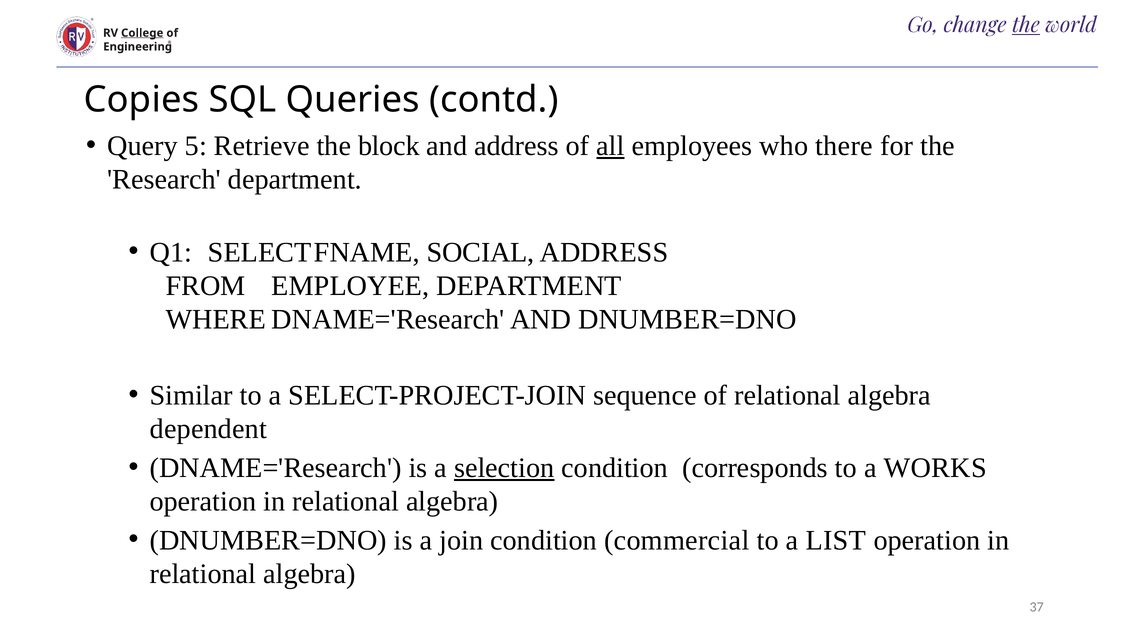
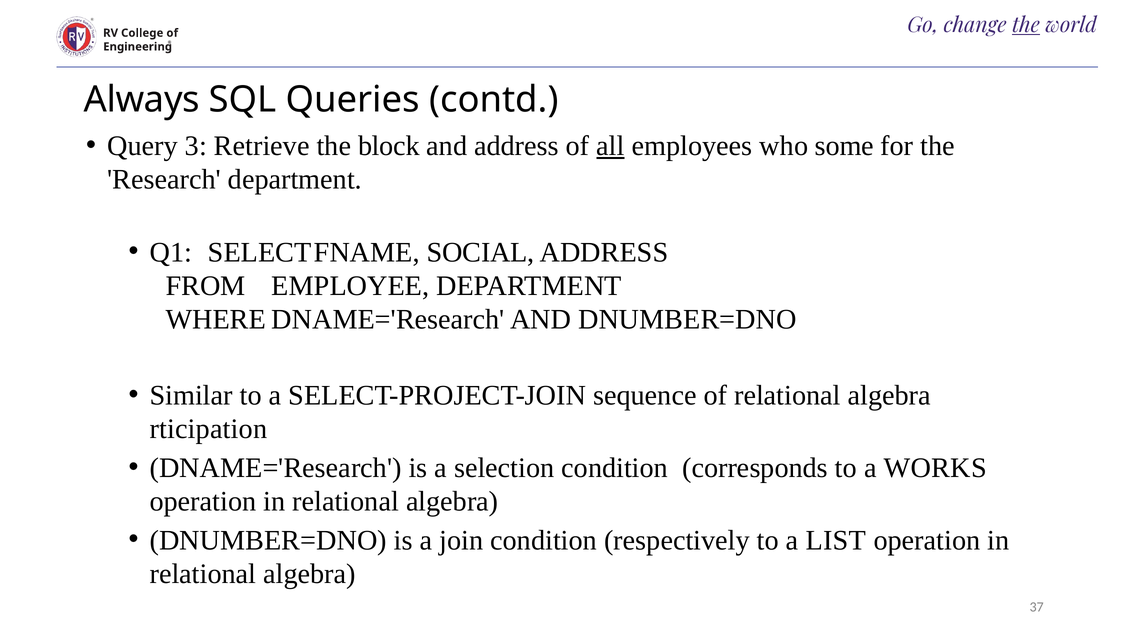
College underline: present -> none
Copies: Copies -> Always
5: 5 -> 3
there: there -> some
dependent: dependent -> rticipation
selection underline: present -> none
commercial: commercial -> respectively
